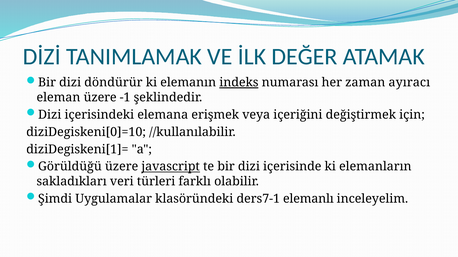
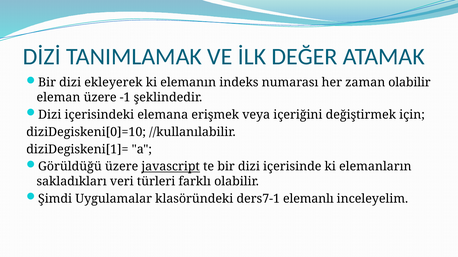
döndürür: döndürür -> ekleyerek
indeks underline: present -> none
zaman ayıracı: ayıracı -> olabilir
